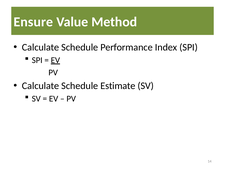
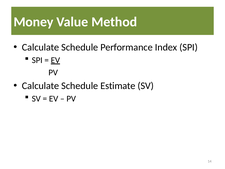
Ensure: Ensure -> Money
